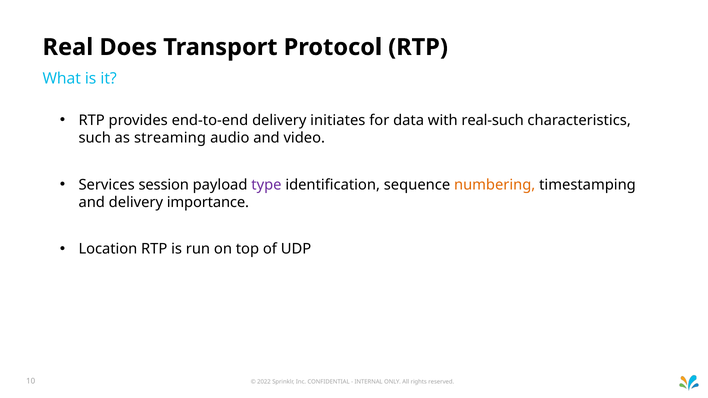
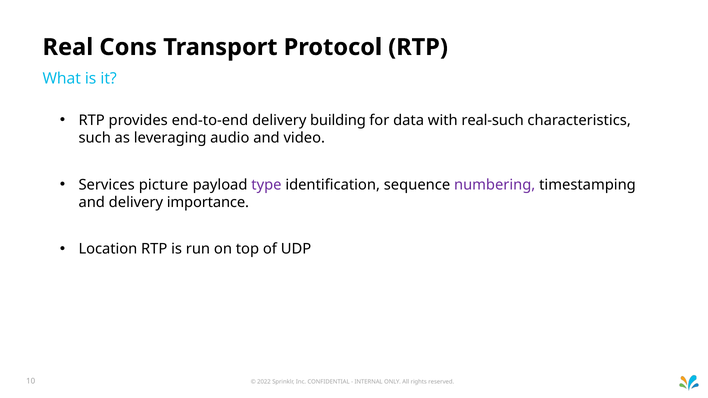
Does: Does -> Cons
initiates: initiates -> building
streaming: streaming -> leveraging
session: session -> picture
numbering colour: orange -> purple
